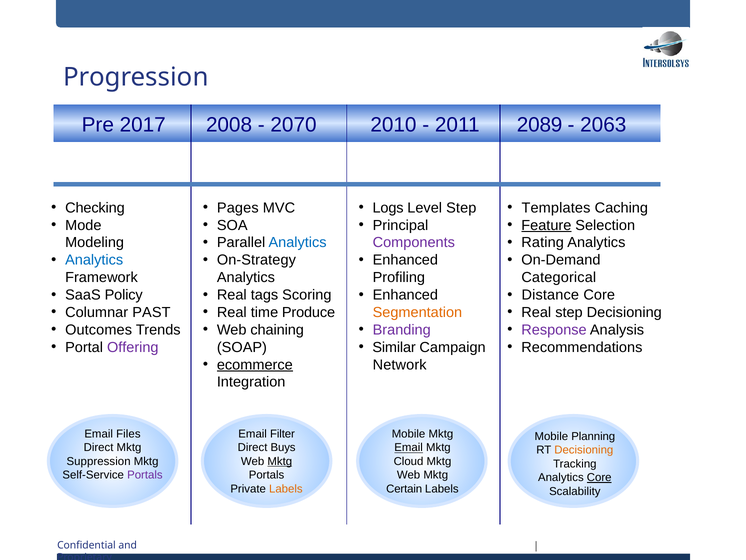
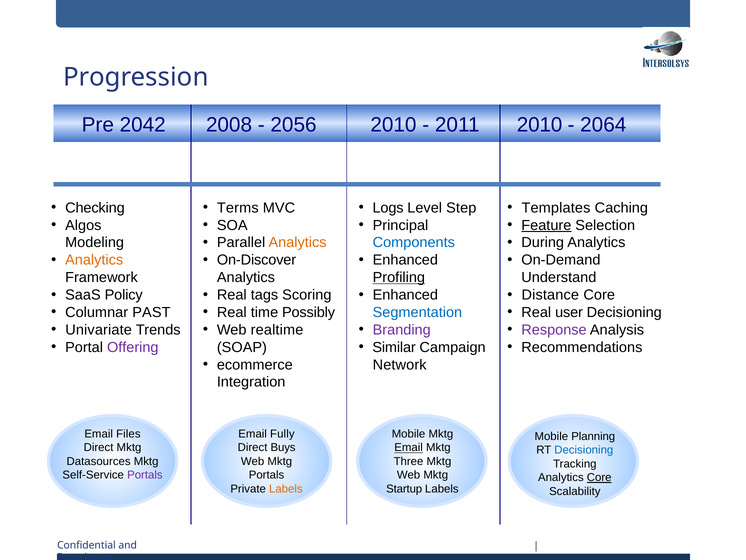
2017: 2017 -> 2042
2070: 2070 -> 2056
2011 2089: 2089 -> 2010
2063: 2063 -> 2064
Pages: Pages -> Terms
Mode: Mode -> Algos
Analytics at (298, 242) colour: blue -> orange
Rating: Rating -> During
Components colour: purple -> blue
Analytics at (94, 260) colour: blue -> orange
On-Strategy: On-Strategy -> On-Discover
Profiling underline: none -> present
Categorical: Categorical -> Understand
Produce: Produce -> Possibly
Real step: step -> user
Segmentation colour: orange -> blue
Outcomes: Outcomes -> Univariate
chaining: chaining -> realtime
ecommerce underline: present -> none
Filter: Filter -> Fully
Decisioning at (584, 450) colour: orange -> blue
Suppression: Suppression -> Datasources
Mktg at (280, 461) underline: present -> none
Cloud: Cloud -> Three
Certain: Certain -> Startup
